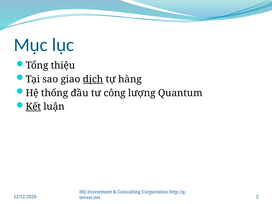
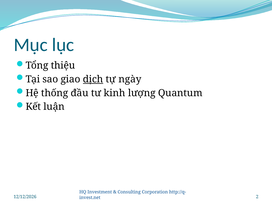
hàng: hàng -> ngày
công: công -> kinh
Kết underline: present -> none
